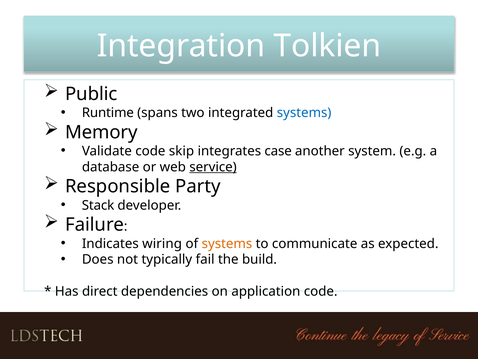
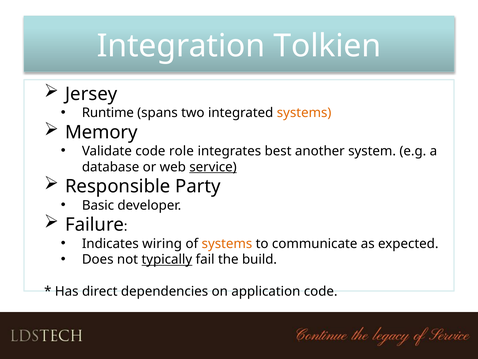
Public: Public -> Jersey
systems at (304, 113) colour: blue -> orange
skip: skip -> role
case: case -> best
Stack: Stack -> Basic
typically underline: none -> present
